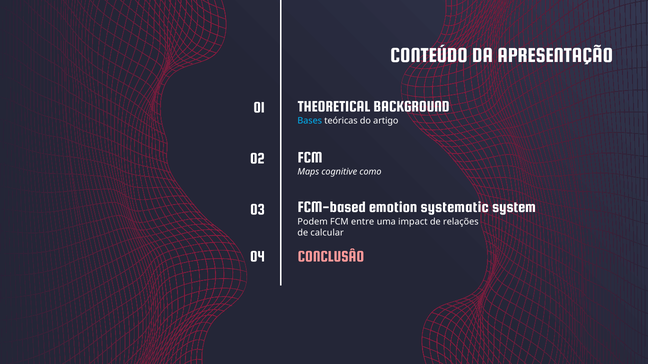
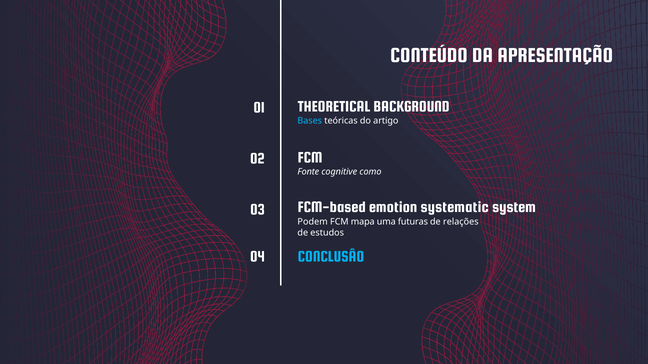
Maps: Maps -> Fonte
entre: entre -> mapa
impact: impact -> futuras
calcular: calcular -> estudos
CONCLUSÂO colour: pink -> light blue
